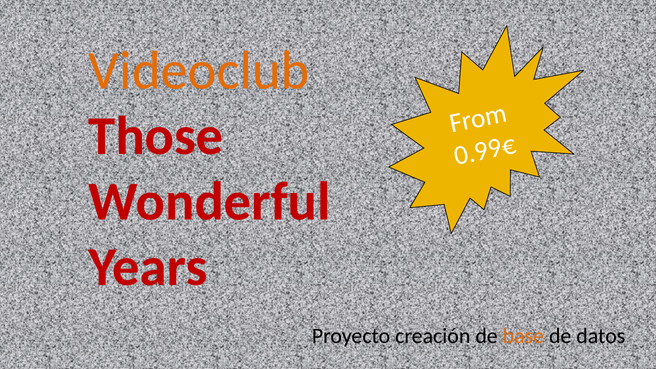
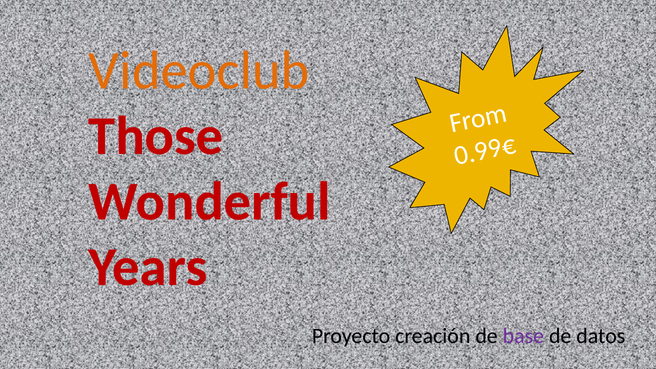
base colour: orange -> purple
